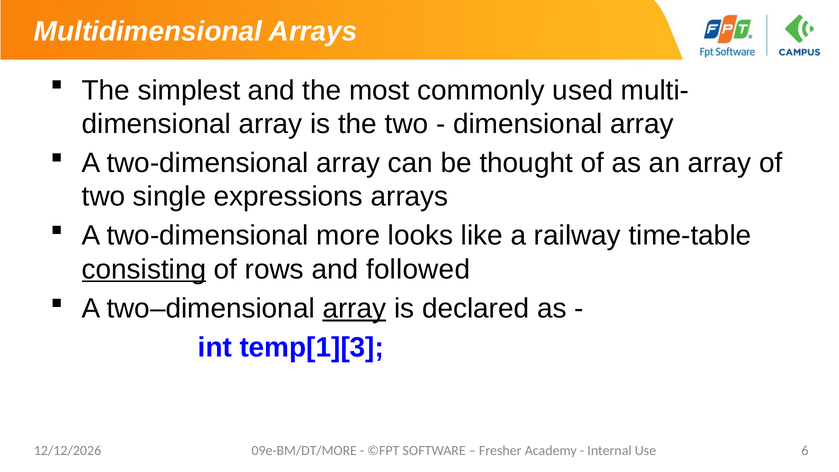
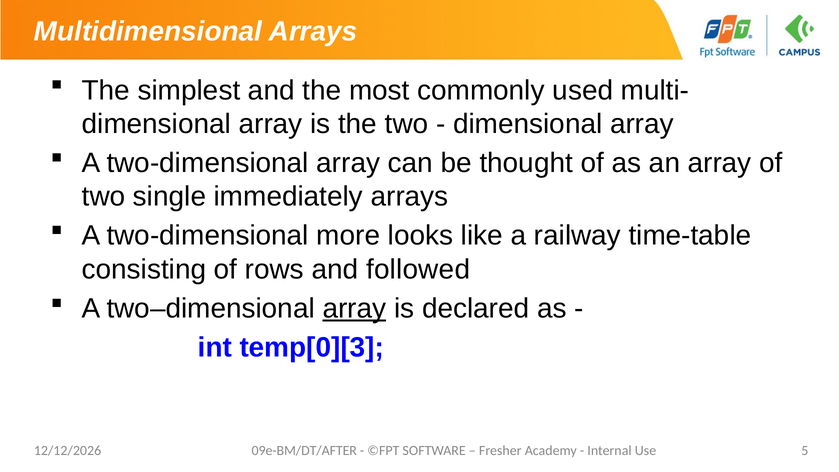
expressions: expressions -> immediately
consisting underline: present -> none
temp[1][3: temp[1][3 -> temp[0][3
09e-BM/DT/MORE: 09e-BM/DT/MORE -> 09e-BM/DT/AFTER
6: 6 -> 5
